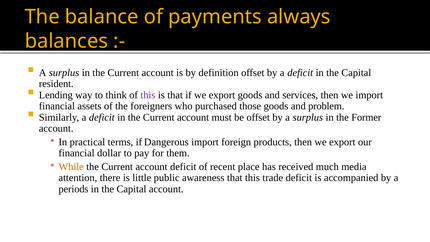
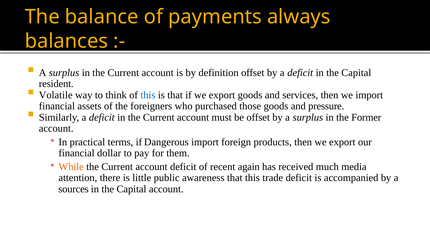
Lending: Lending -> Volatile
this at (148, 95) colour: purple -> blue
problem: problem -> pressure
place: place -> again
periods: periods -> sources
